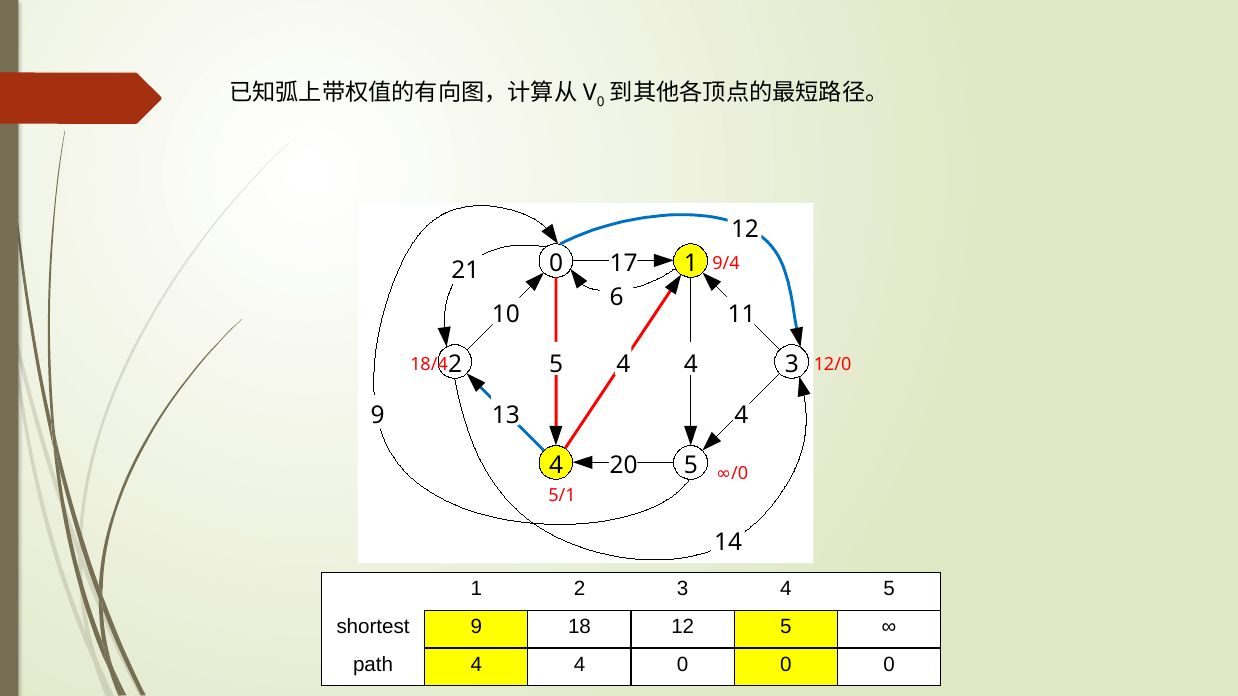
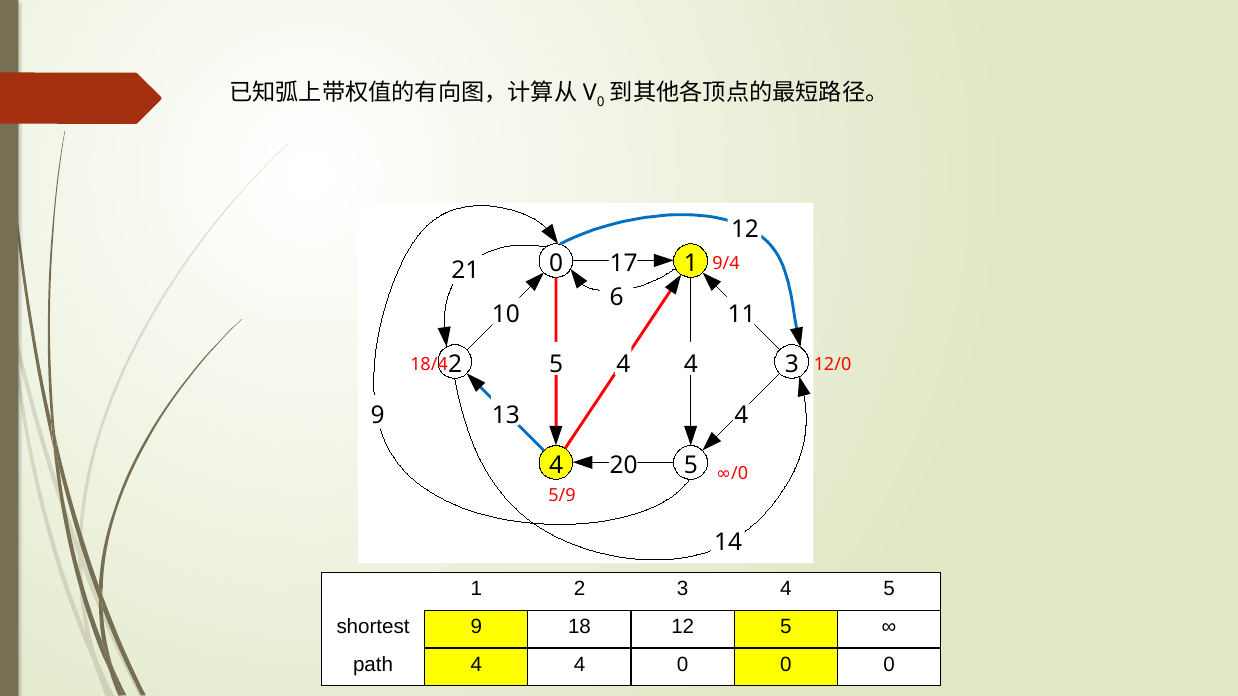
5/1: 5/1 -> 5/9
